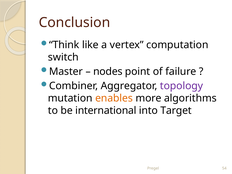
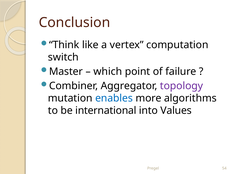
nodes: nodes -> which
enables colour: orange -> blue
Target: Target -> Values
